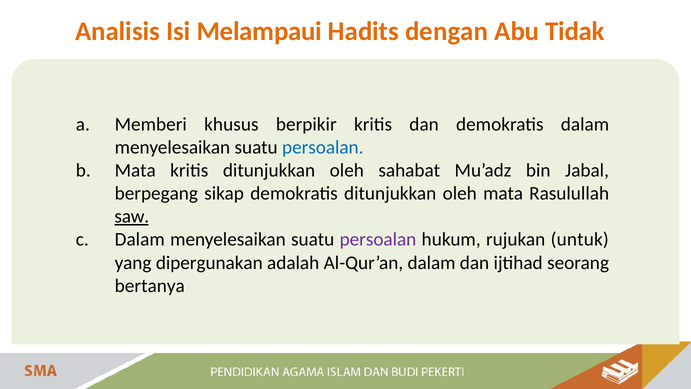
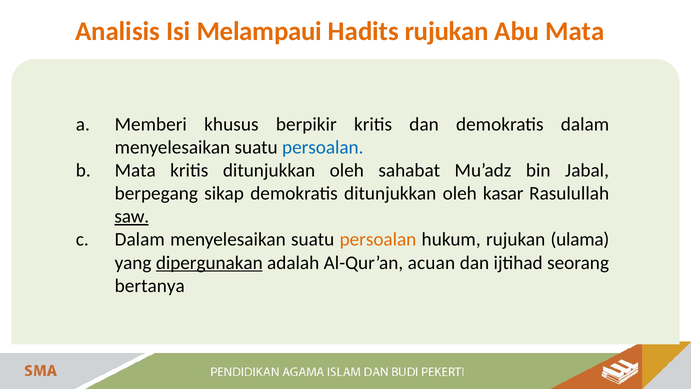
Hadits dengan: dengan -> rujukan
Abu Tidak: Tidak -> Mata
oleh mata: mata -> kasar
persoalan at (378, 239) colour: purple -> orange
untuk: untuk -> ulama
dipergunakan underline: none -> present
Al-Qur’an dalam: dalam -> acuan
